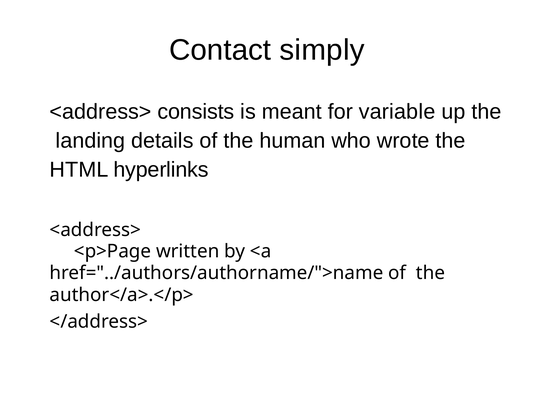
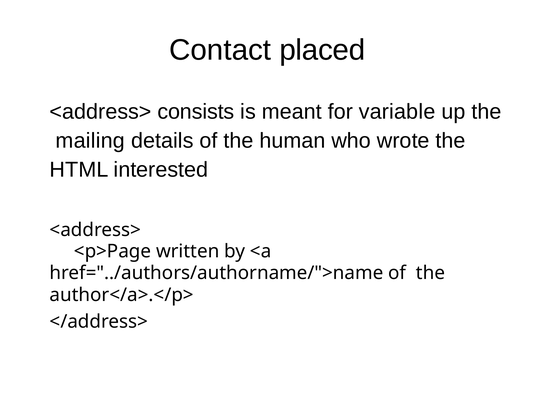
simply: simply -> placed
landing: landing -> mailing
hyperlinks: hyperlinks -> interested
